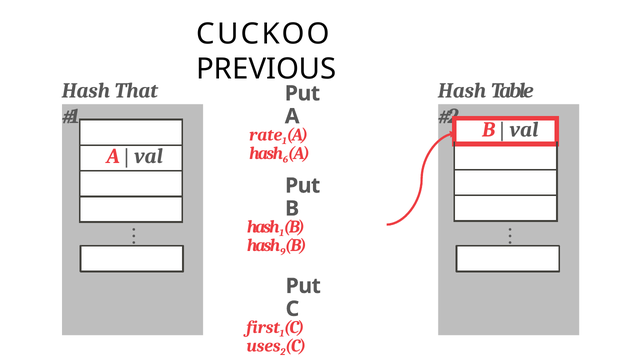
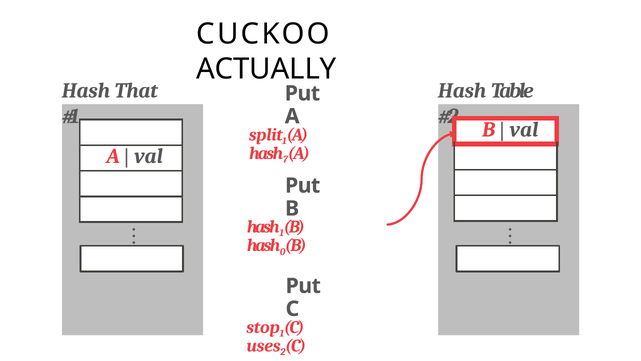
PREVIOUS: PREVIOUS -> ACTUALLY
rate: rate -> split
6: 6 -> 7
9: 9 -> 0
first: first -> stop
